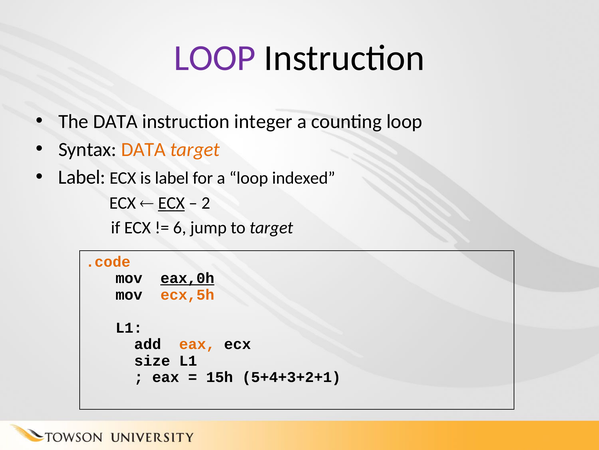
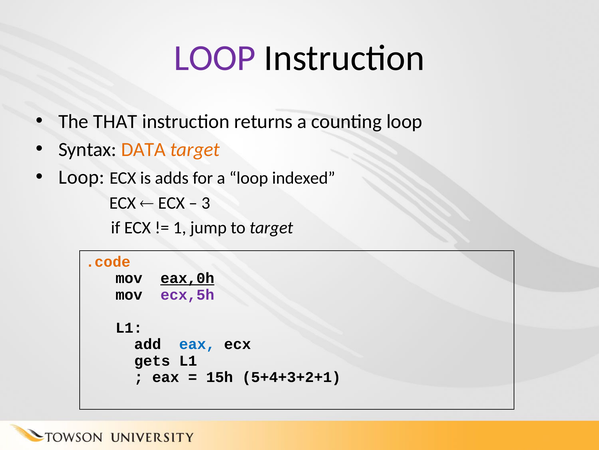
The DATA: DATA -> THAT
integer: integer -> returns
Label at (82, 177): Label -> Loop
is label: label -> adds
ECX at (171, 203) underline: present -> none
2: 2 -> 3
6: 6 -> 1
ecx,5h colour: orange -> purple
eax at (197, 344) colour: orange -> blue
size: size -> gets
